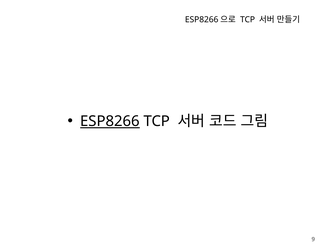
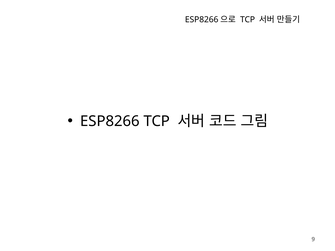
ESP8266 underline: present -> none
